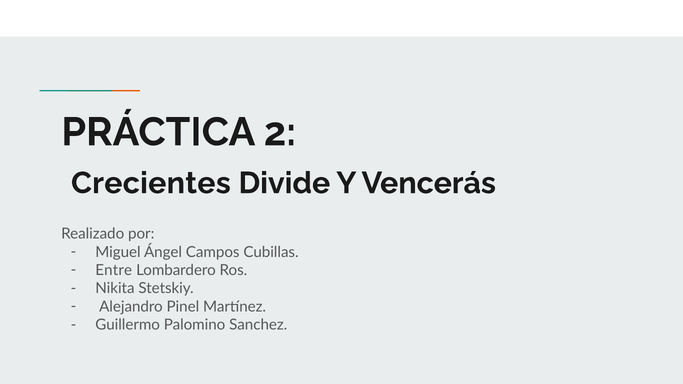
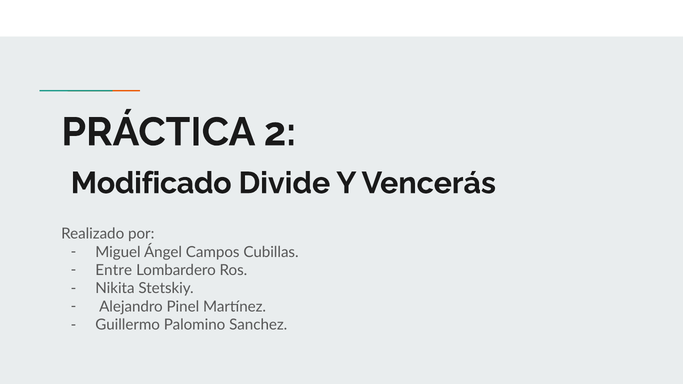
Crecientes: Crecientes -> Modificado
